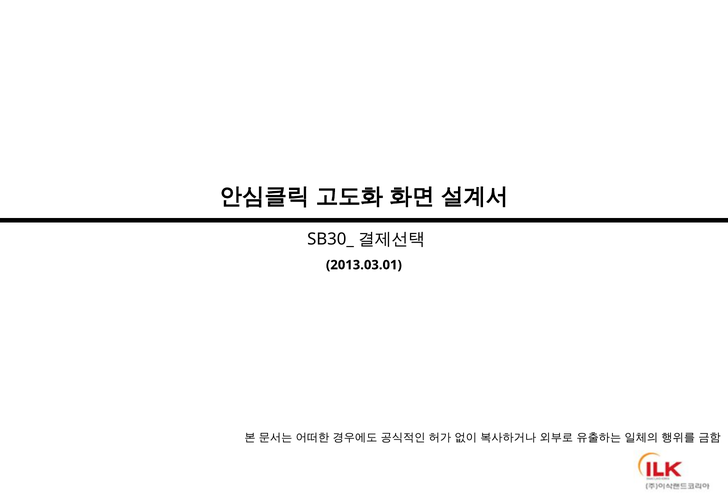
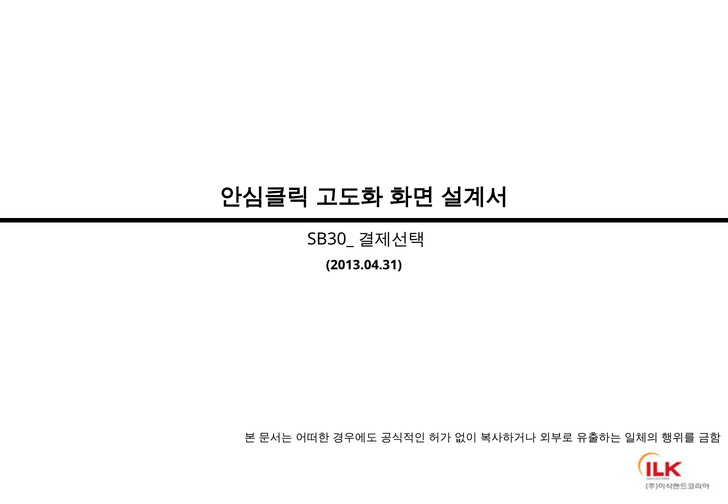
2013.03.01: 2013.03.01 -> 2013.04.31
